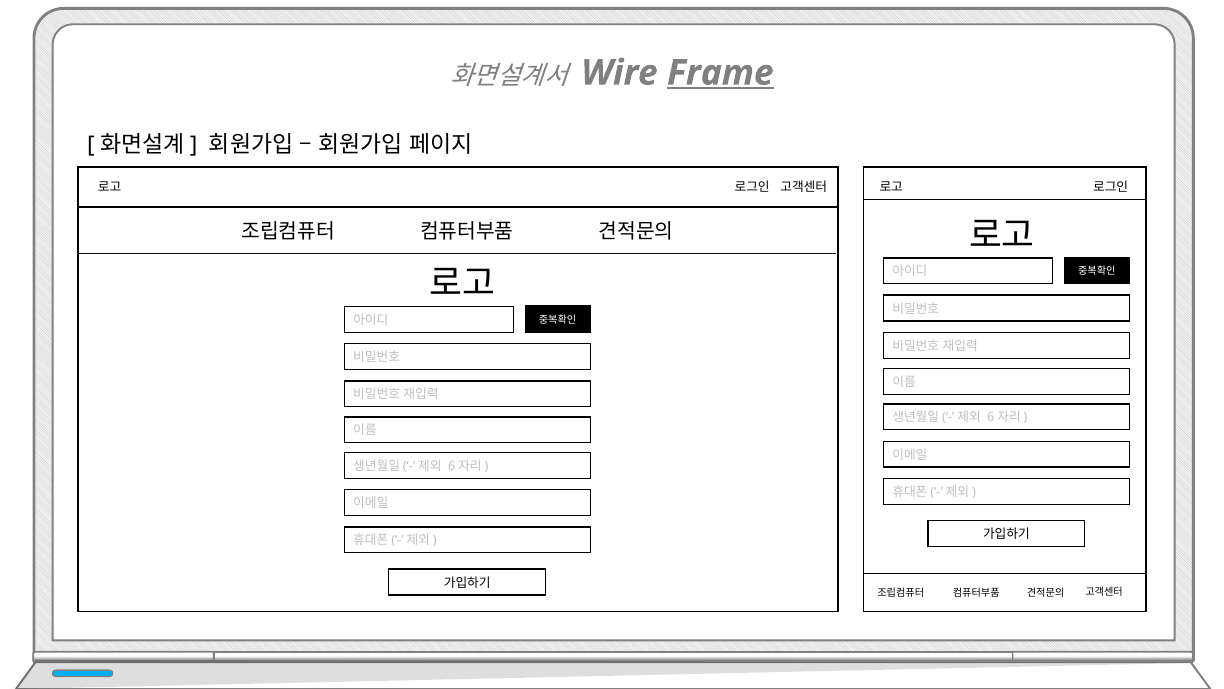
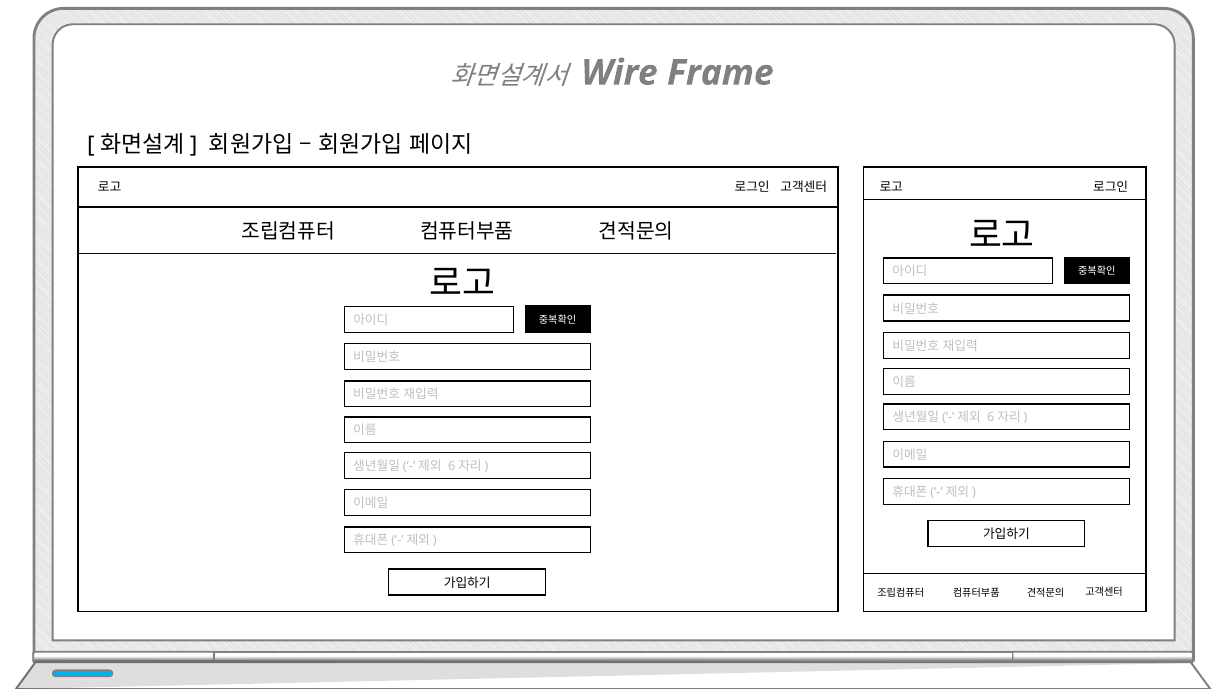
Frame underline: present -> none
